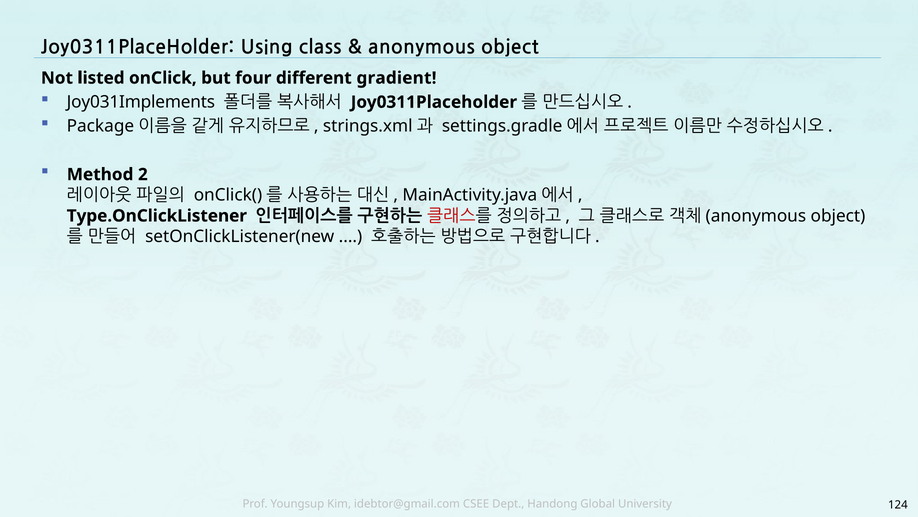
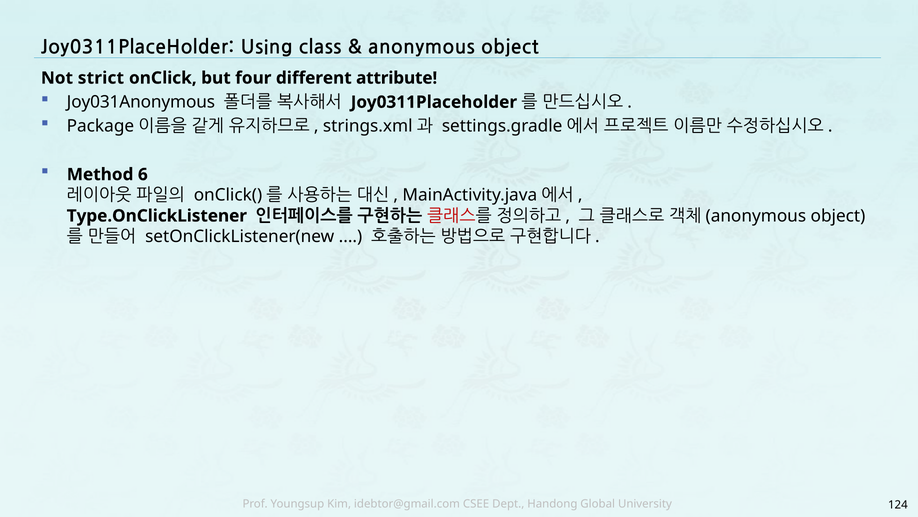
listed: listed -> strict
gradient: gradient -> attribute
Joy031Implements: Joy031Implements -> Joy031Anonymous
2: 2 -> 6
